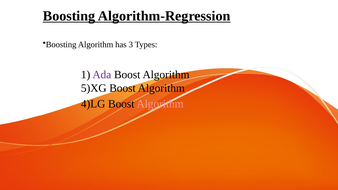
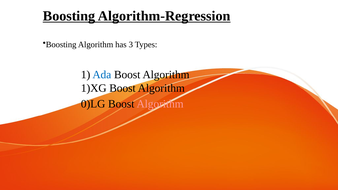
Ada colour: purple -> blue
5)XG: 5)XG -> 1)XG
4)LG: 4)LG -> 0)LG
